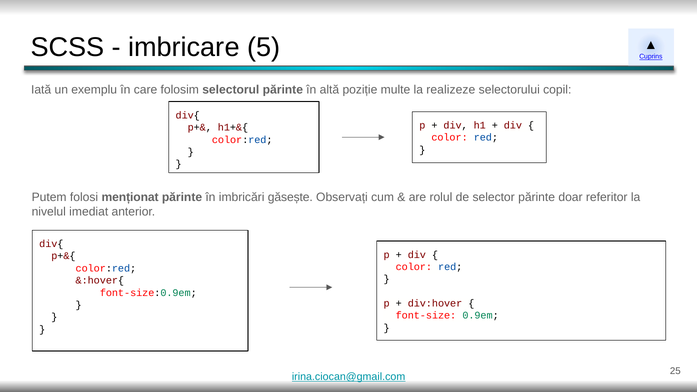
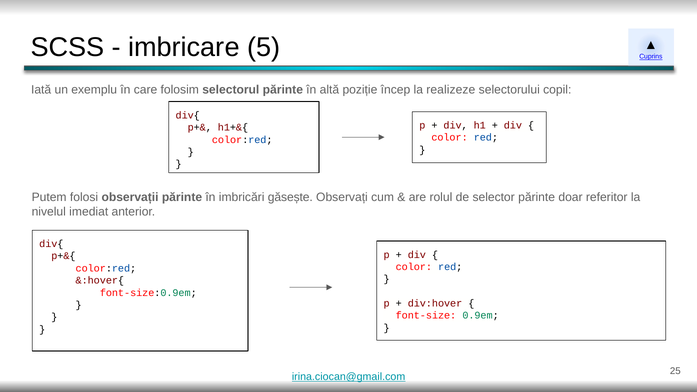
multe: multe -> încep
menționat: menționat -> observații
